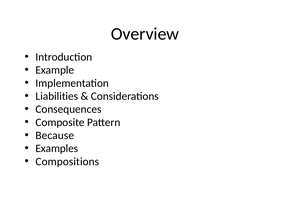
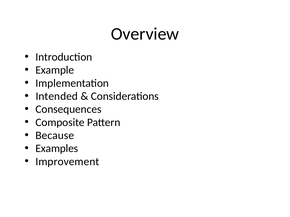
Liabilities: Liabilities -> Intended
Compositions: Compositions -> Improvement
